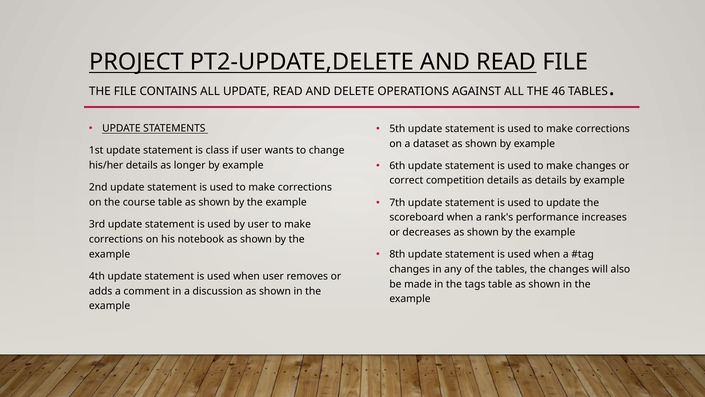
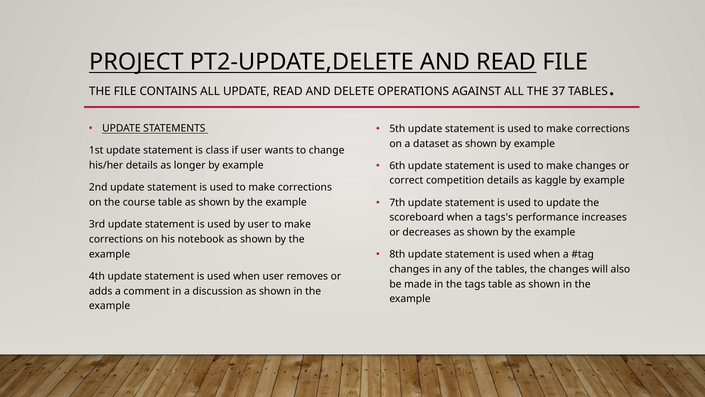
46: 46 -> 37
as details: details -> kaggle
rank's: rank's -> tags's
